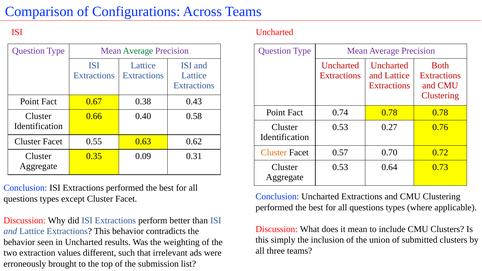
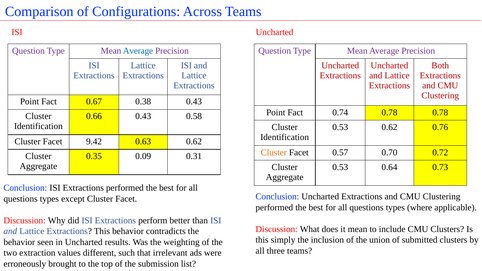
Average at (138, 51) colour: green -> blue
0.66 0.40: 0.40 -> 0.43
0.53 0.27: 0.27 -> 0.62
0.55: 0.55 -> 9.42
